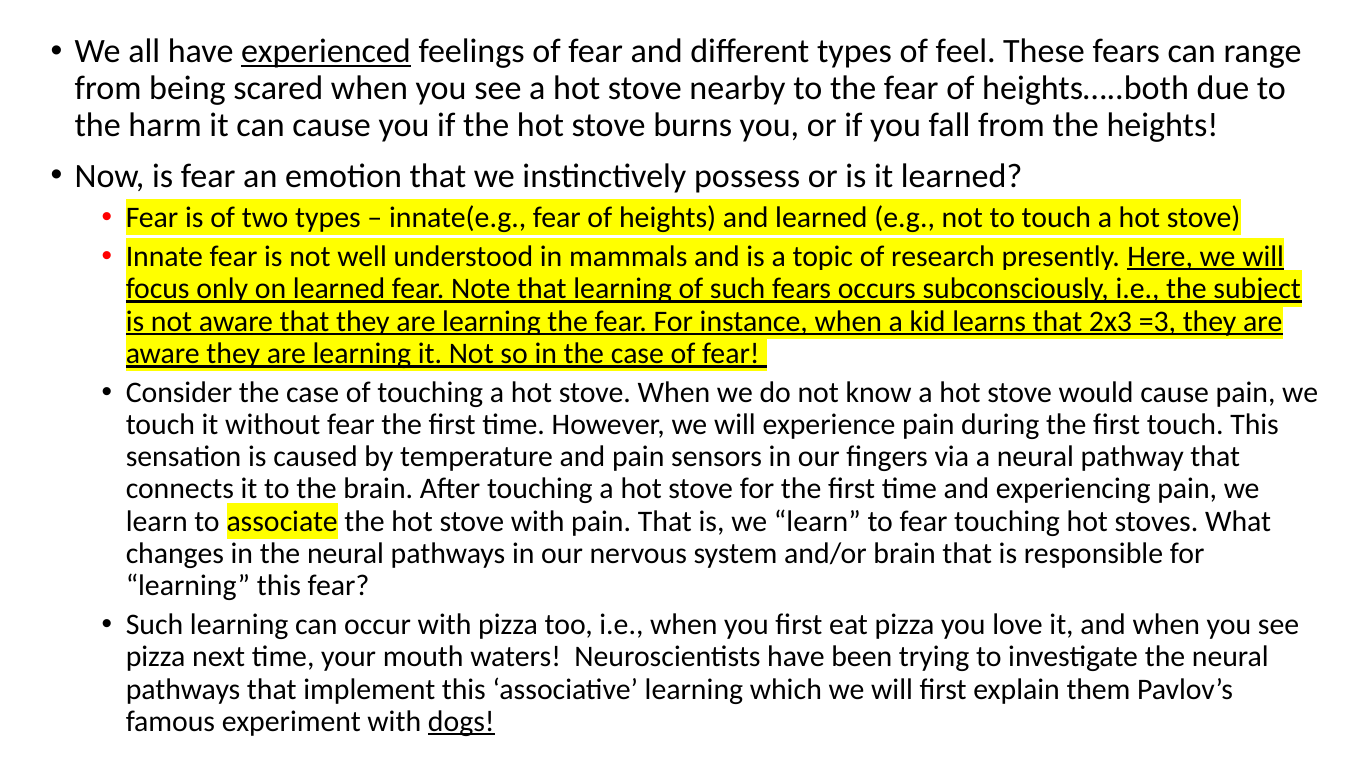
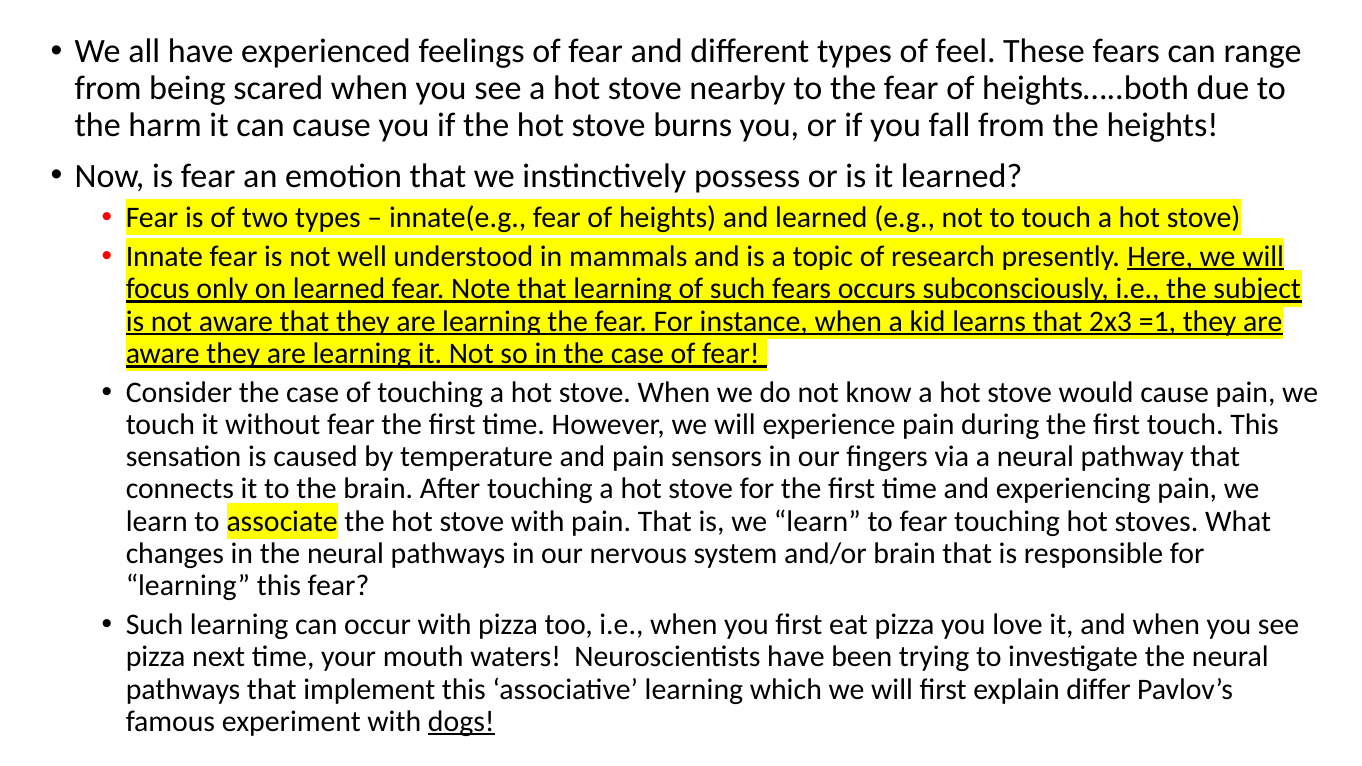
experienced underline: present -> none
=3: =3 -> =1
them: them -> differ
